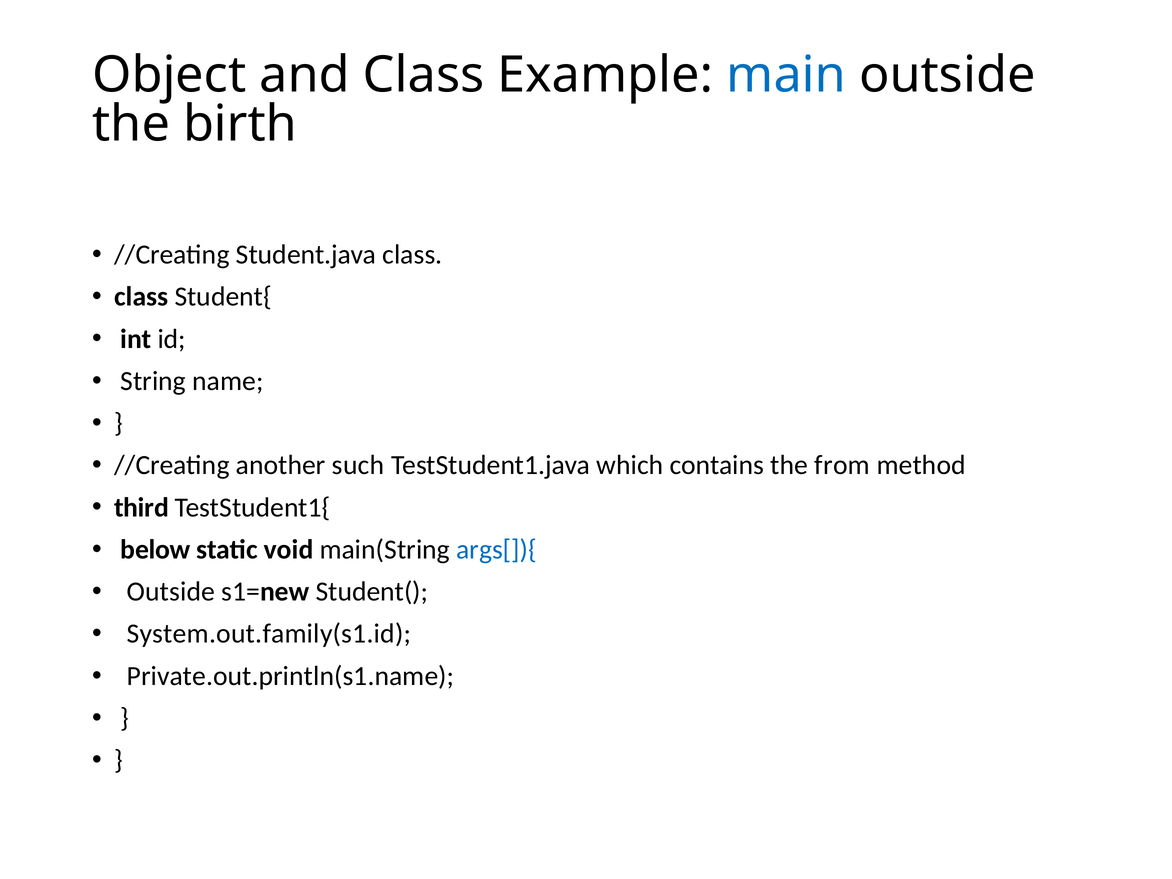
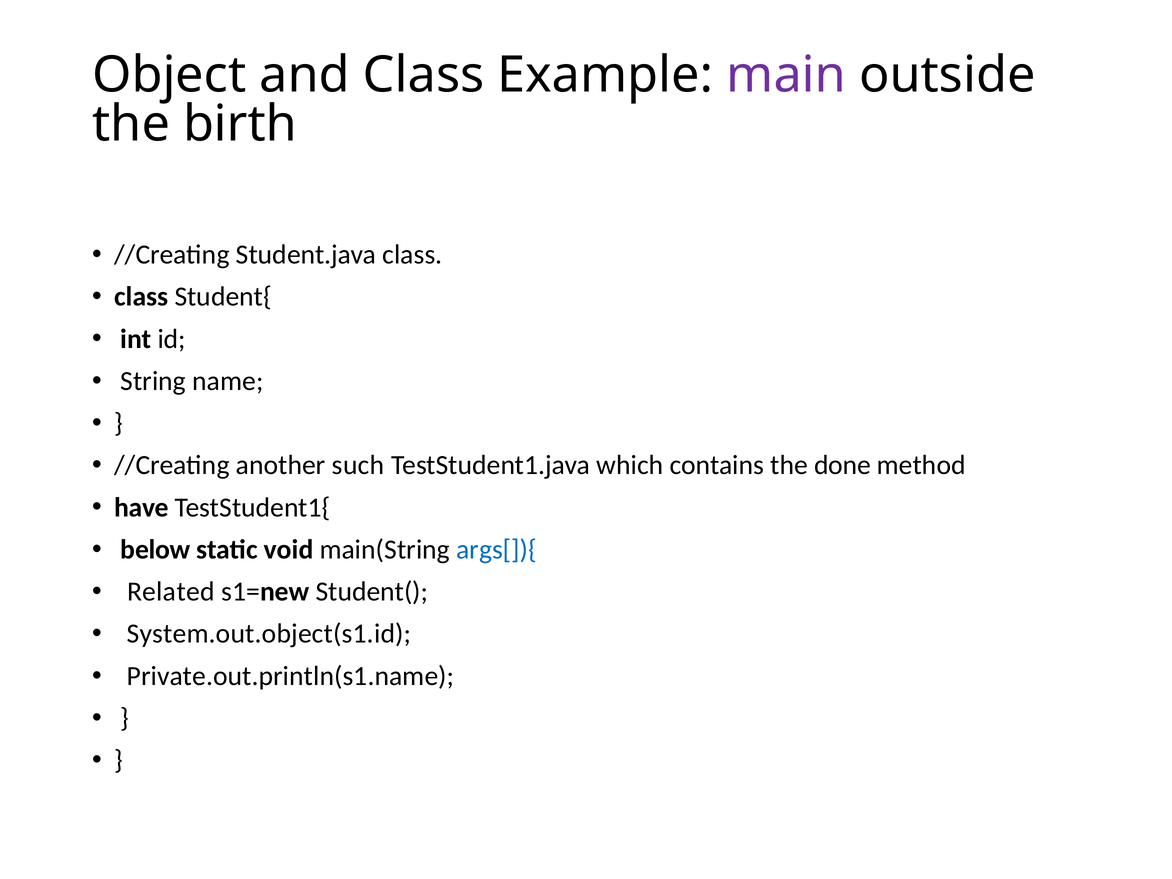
main colour: blue -> purple
from: from -> done
third: third -> have
Outside at (171, 592): Outside -> Related
System.out.family(s1.id: System.out.family(s1.id -> System.out.object(s1.id
